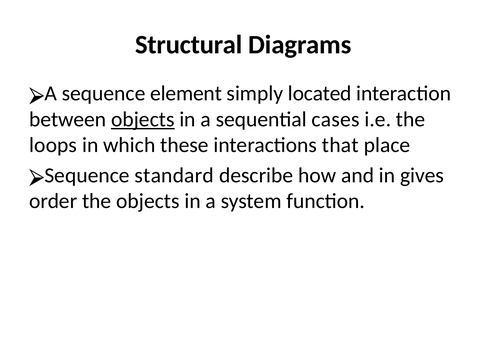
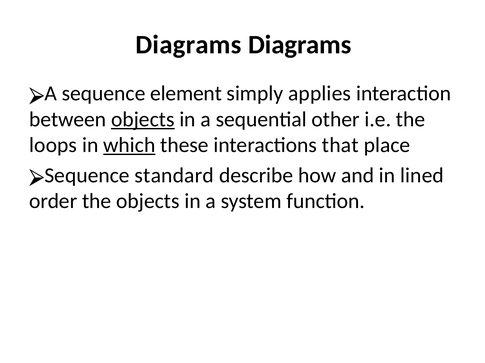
Structural at (189, 45): Structural -> Diagrams
located: located -> applies
cases: cases -> other
which underline: none -> present
gives: gives -> lined
